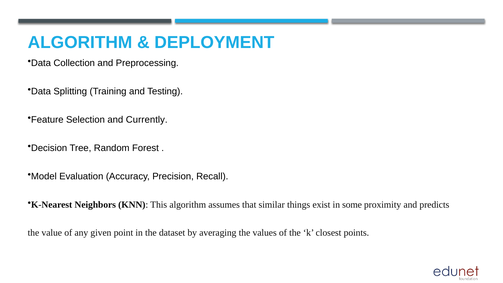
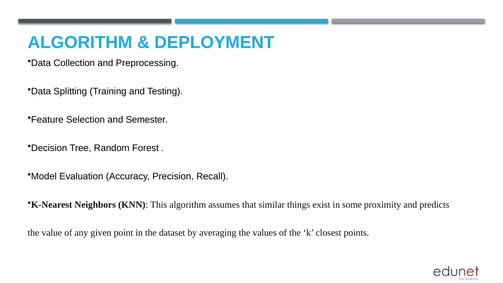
Currently: Currently -> Semester
